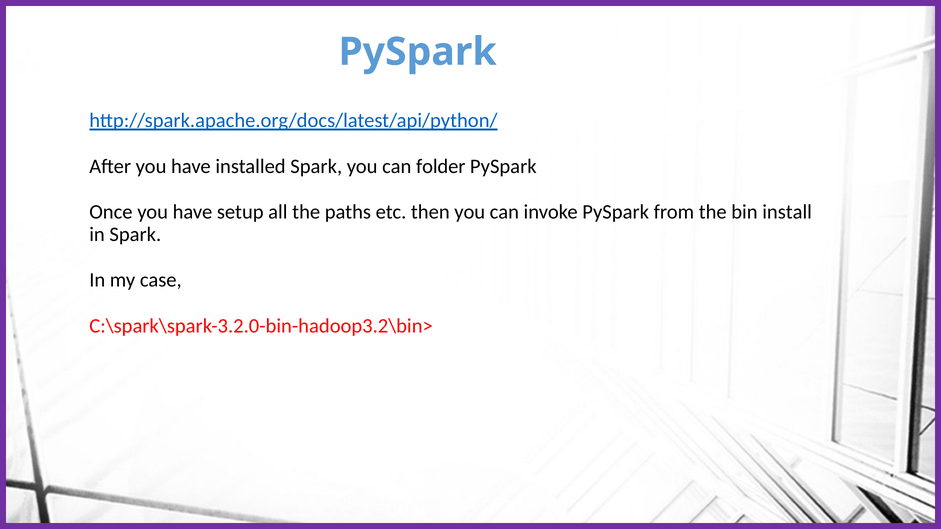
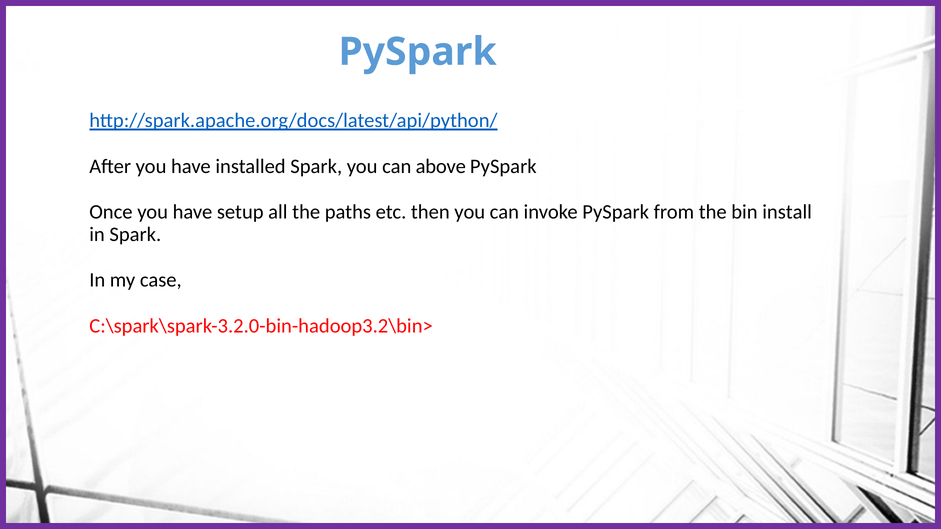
folder: folder -> above
